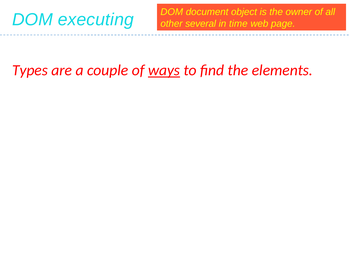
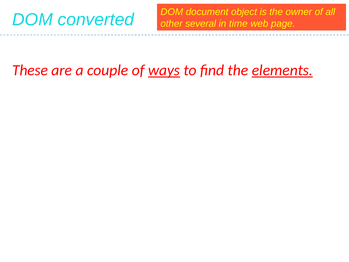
executing: executing -> converted
Types: Types -> These
elements underline: none -> present
